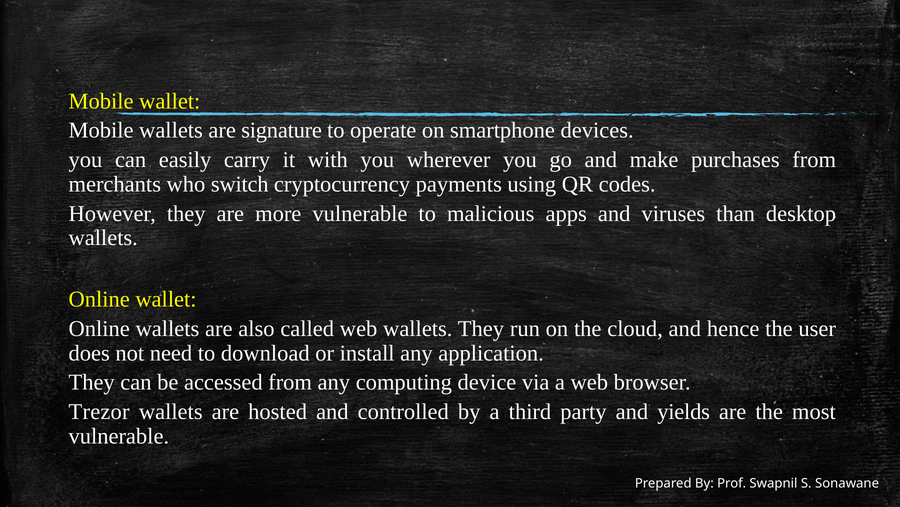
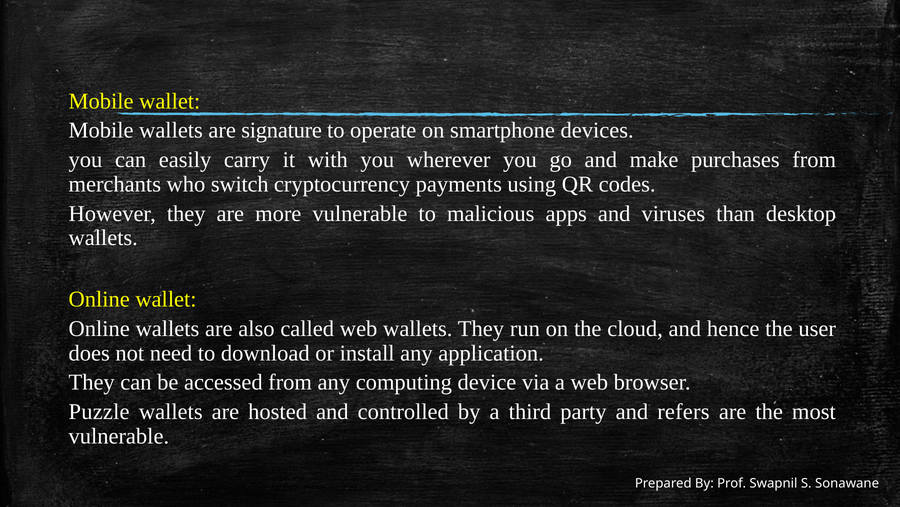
Trezor: Trezor -> Puzzle
yields: yields -> refers
